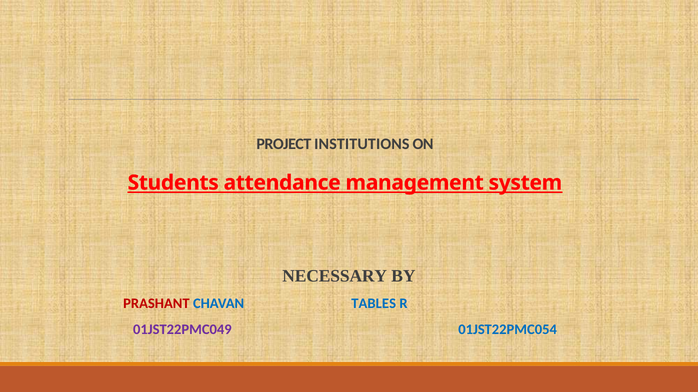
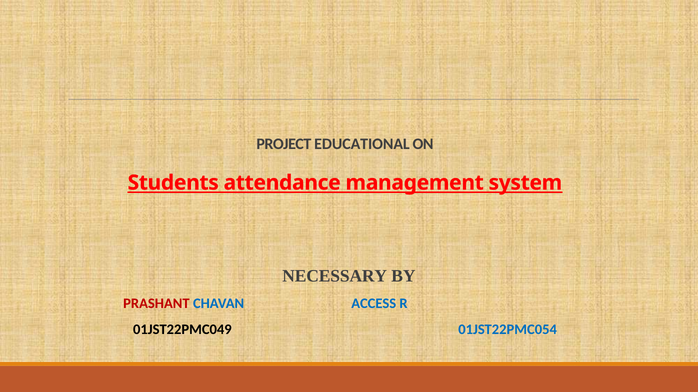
INSTITUTIONS: INSTITUTIONS -> EDUCATIONAL
TABLES: TABLES -> ACCESS
01JST22PMC049 colour: purple -> black
